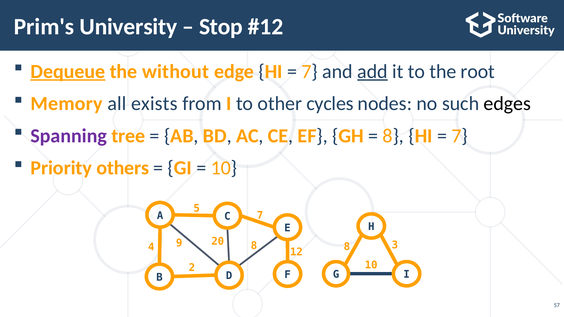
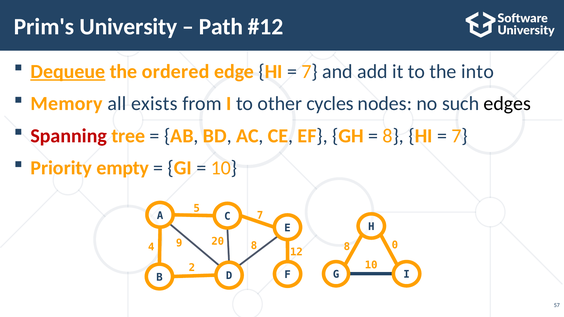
Stop: Stop -> Path
without: without -> ordered
add underline: present -> none
root: root -> into
Spanning colour: purple -> red
others: others -> empty
3: 3 -> 0
